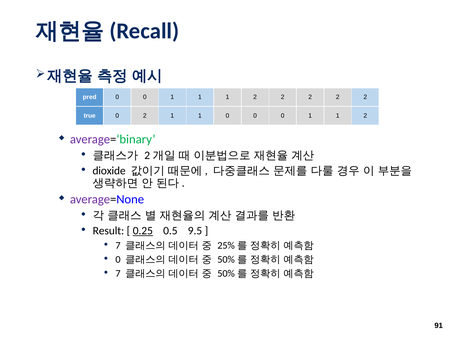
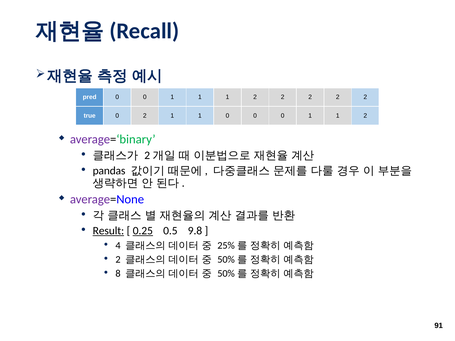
dioxide: dioxide -> pandas
Result underline: none -> present
9.5: 9.5 -> 9.8
7 at (118, 246): 7 -> 4
0 at (118, 260): 0 -> 2
7 at (118, 274): 7 -> 8
